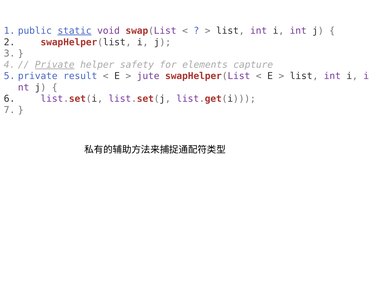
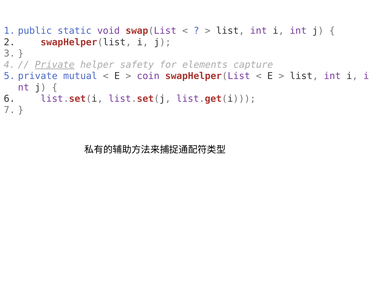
static underline: present -> none
result: result -> mutual
jute: jute -> coin
